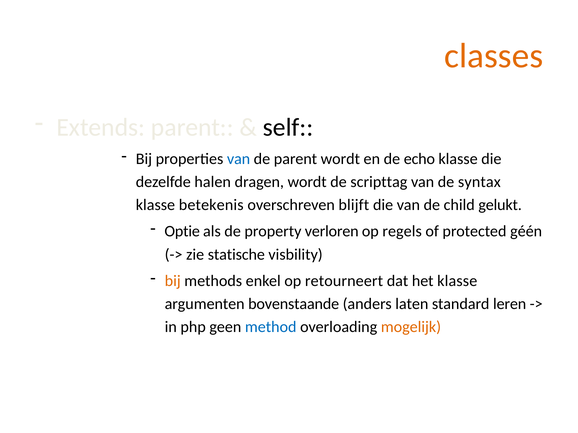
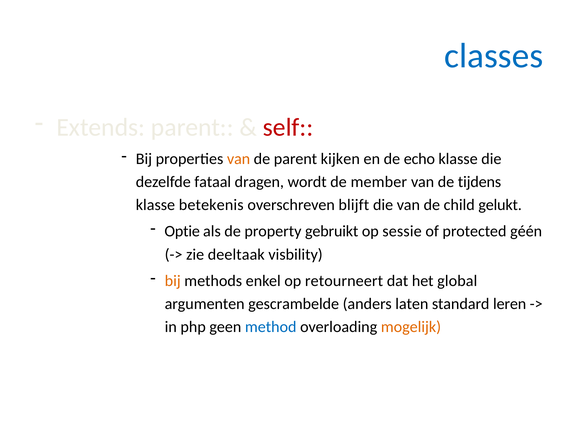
classes colour: orange -> blue
self colour: black -> red
van at (239, 159) colour: blue -> orange
parent wordt: wordt -> kijken
halen: halen -> fataal
scripttag: scripttag -> member
syntax: syntax -> tijdens
verloren: verloren -> gebruikt
regels: regels -> sessie
statische: statische -> deeltaak
het klasse: klasse -> global
bovenstaande: bovenstaande -> gescrambelde
